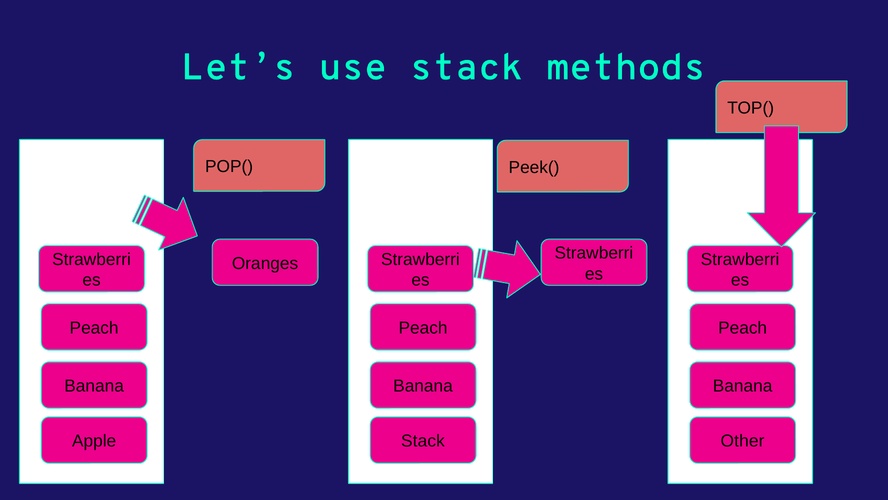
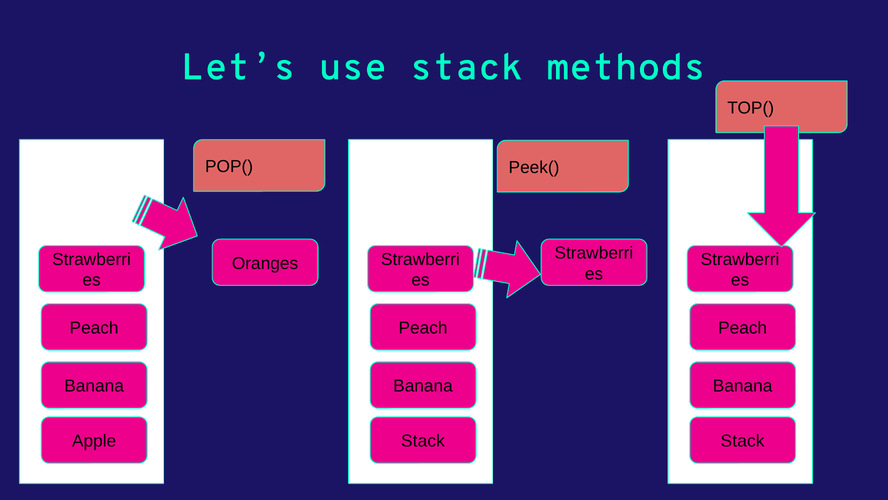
Other at (743, 441): Other -> Stack
